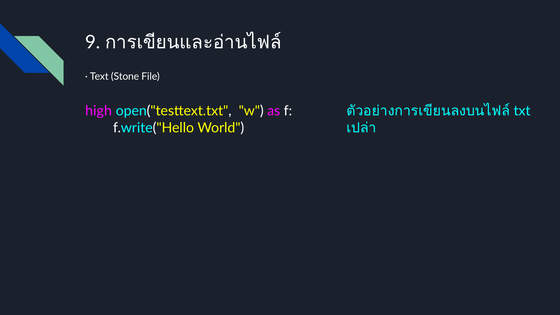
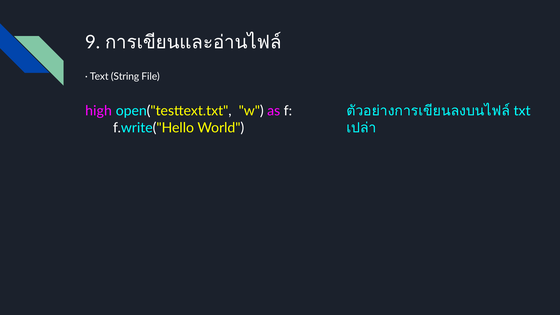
Stone: Stone -> String
